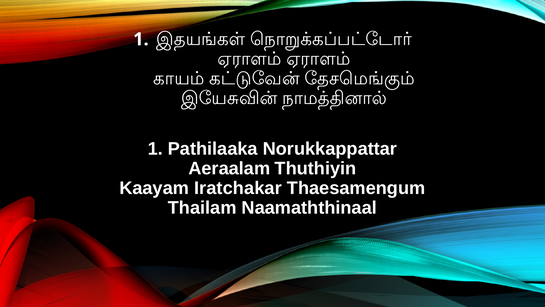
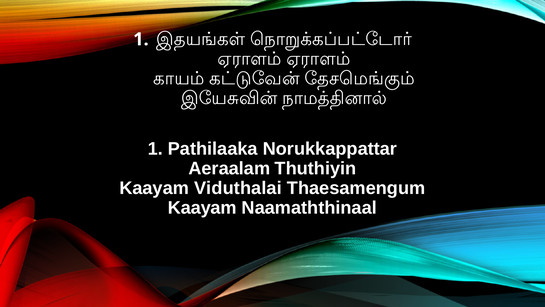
Iratchakar: Iratchakar -> Viduthalai
Thailam at (202, 208): Thailam -> Kaayam
